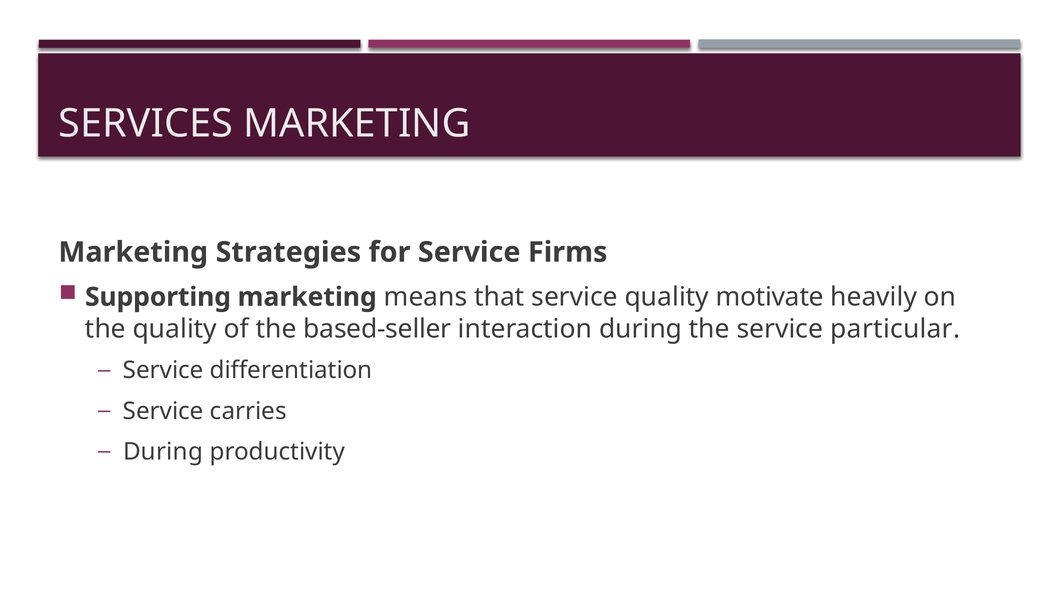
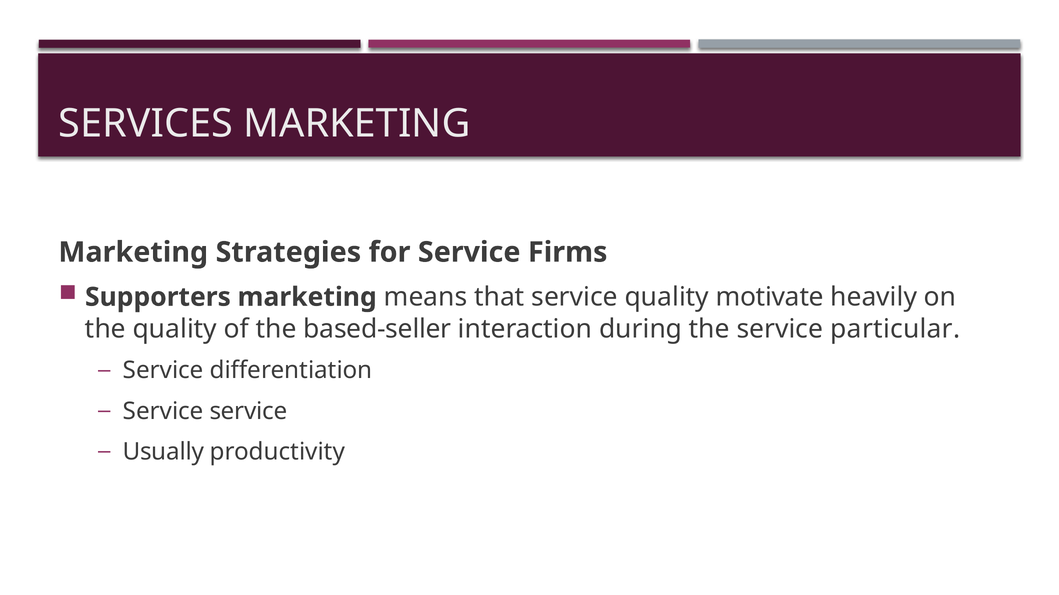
Supporting: Supporting -> Supporters
Service carries: carries -> service
During at (163, 452): During -> Usually
